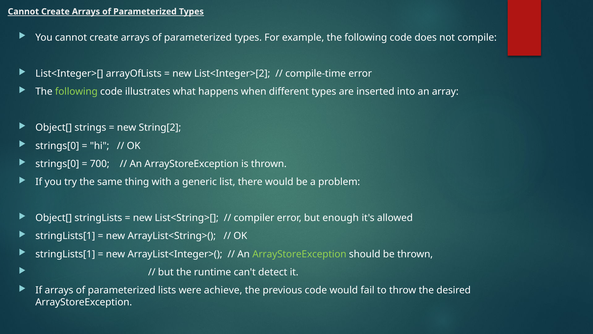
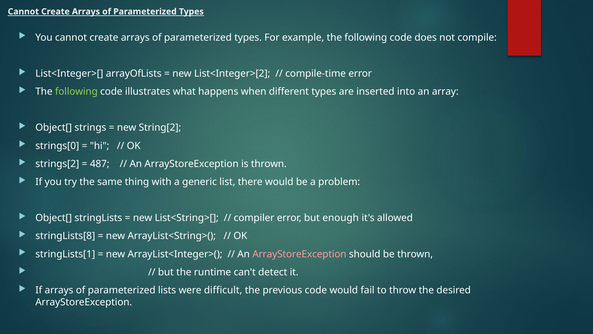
strings[0 at (57, 164): strings[0 -> strings[2
700: 700 -> 487
stringLists[1 at (65, 236): stringLists[1 -> stringLists[8
ArrayStoreException at (299, 254) colour: light green -> pink
achieve: achieve -> difficult
